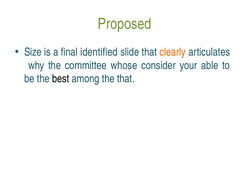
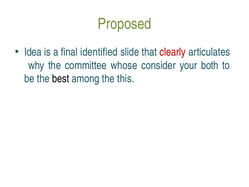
Size: Size -> Idea
clearly colour: orange -> red
able: able -> both
the that: that -> this
